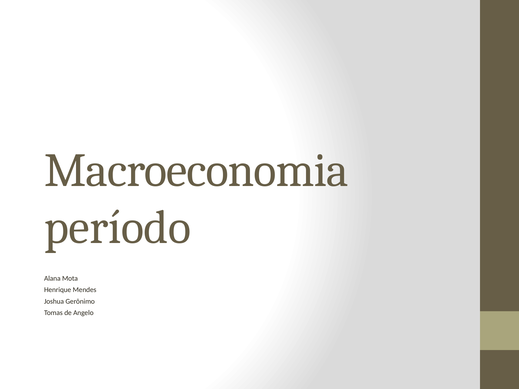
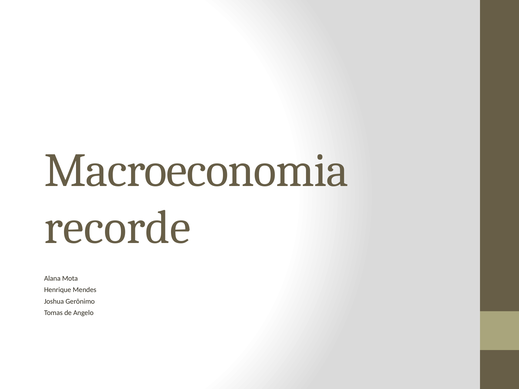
período: período -> recorde
